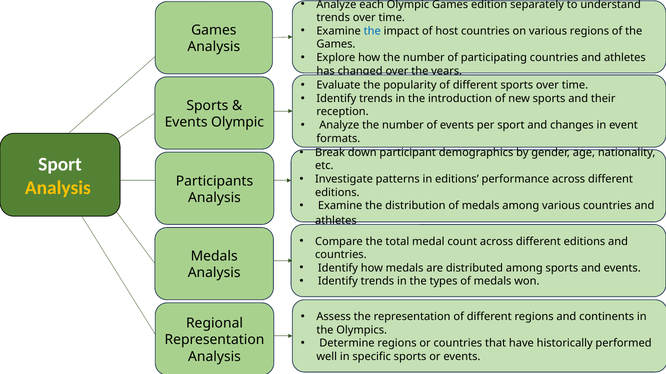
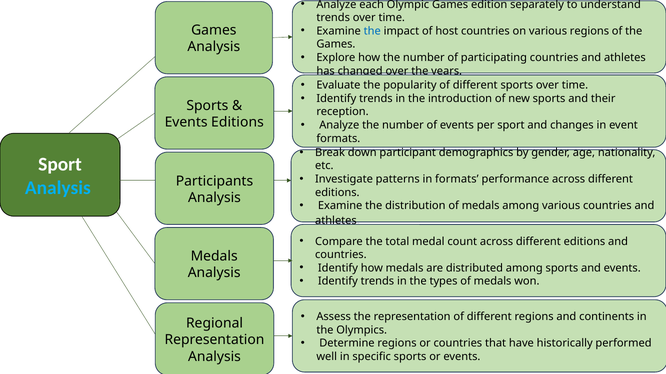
Events Olympic: Olympic -> Editions
in editions: editions -> formats
Analysis at (58, 188) colour: yellow -> light blue
